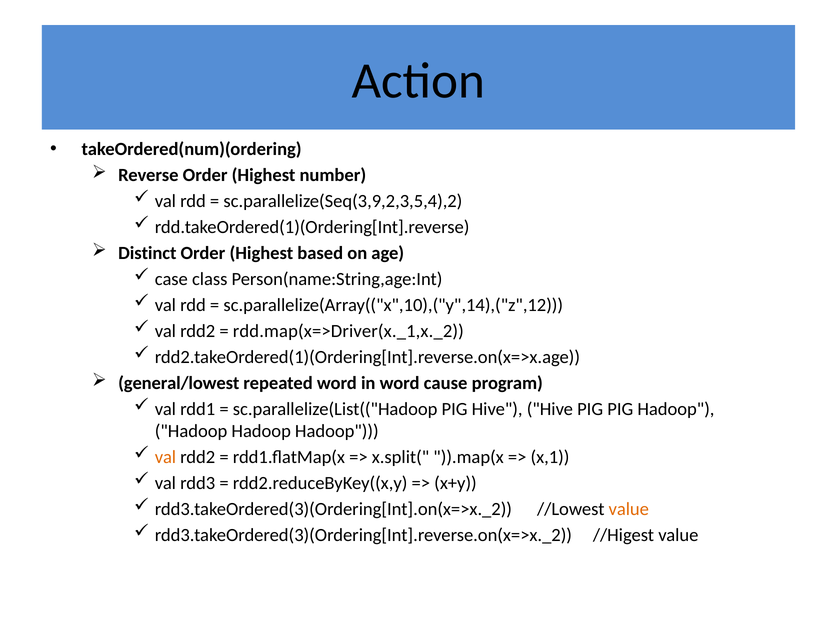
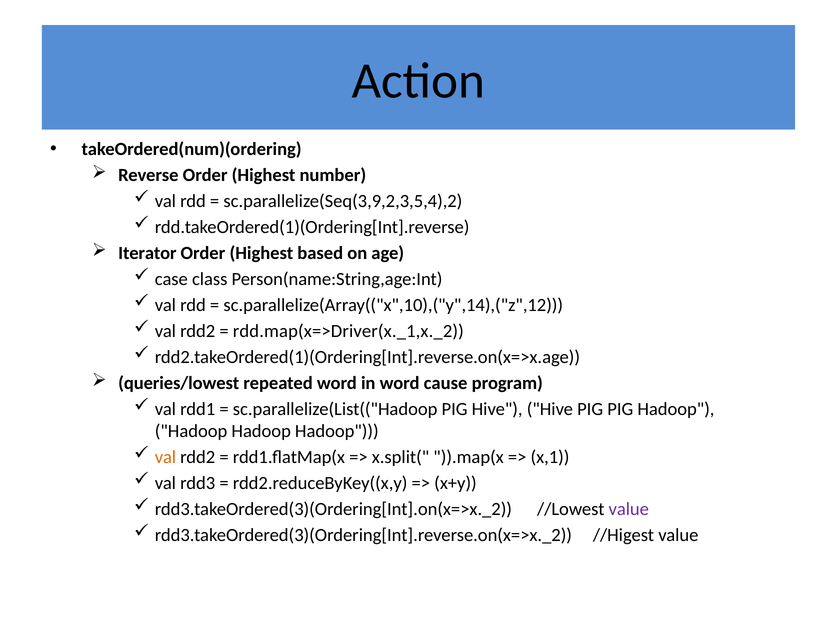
Distinct: Distinct -> Iterator
general/lowest: general/lowest -> queries/lowest
value at (629, 510) colour: orange -> purple
